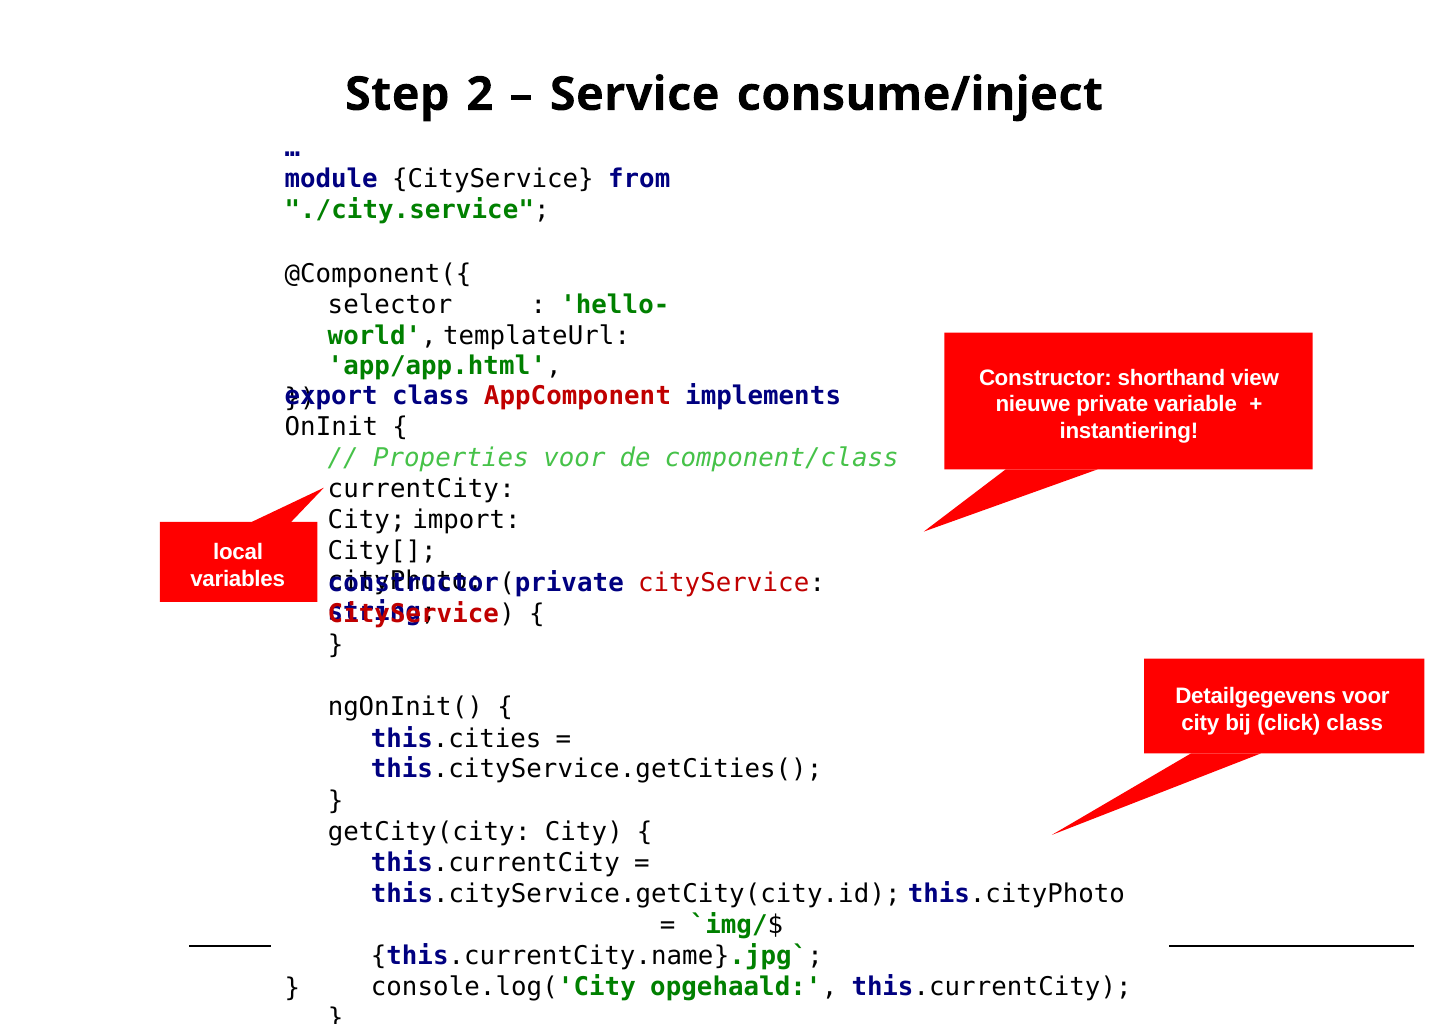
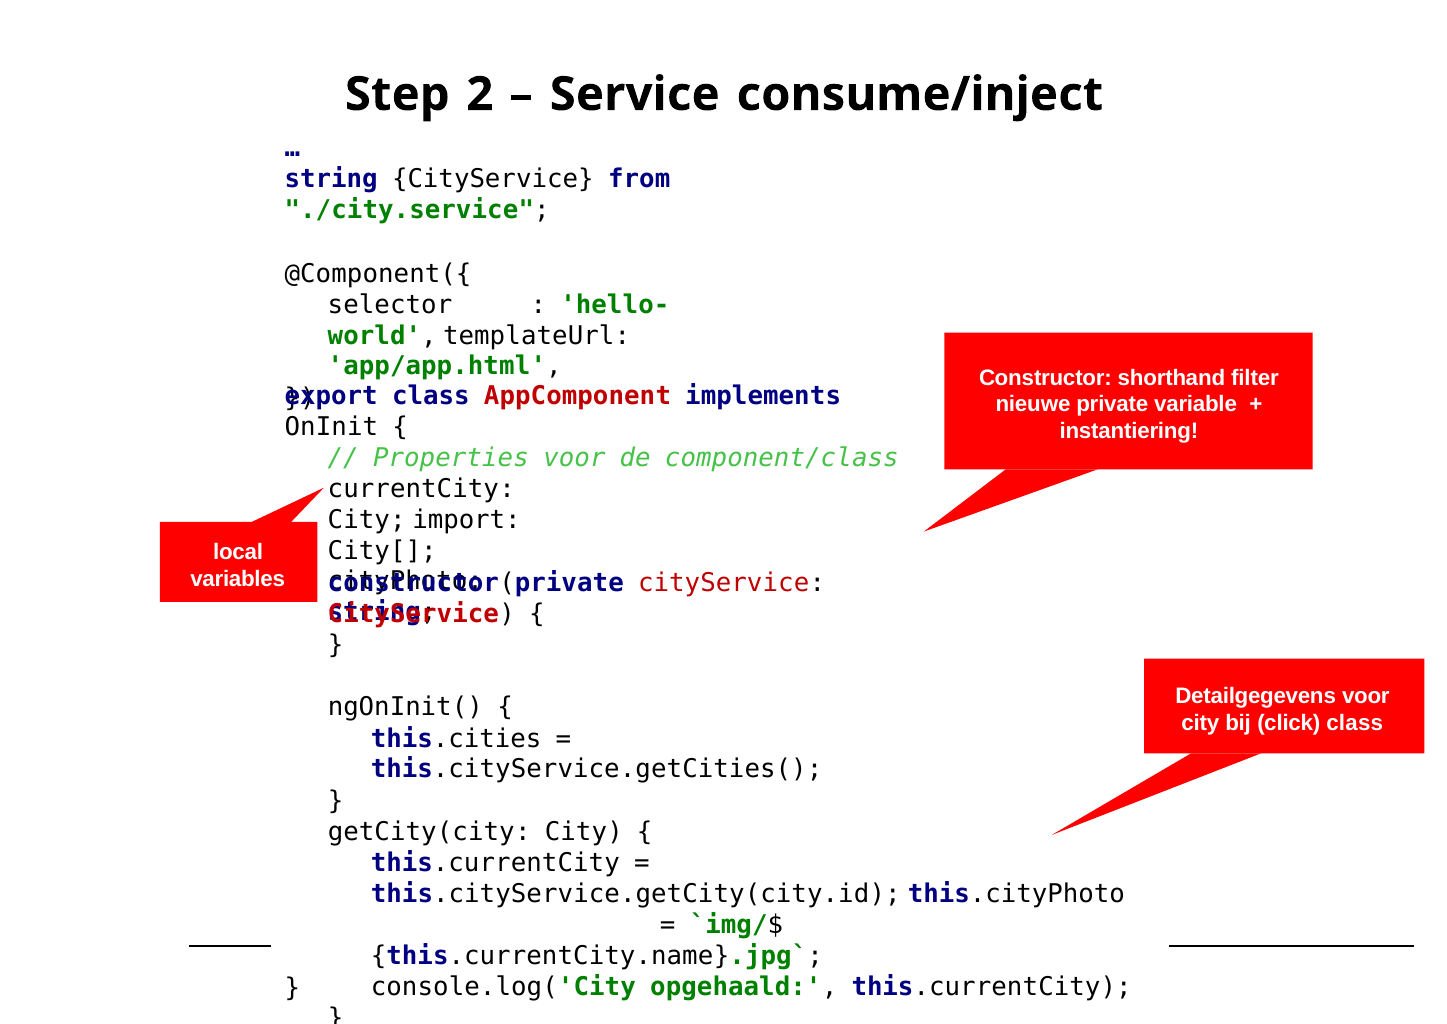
module at (331, 179): module -> string
view: view -> filter
